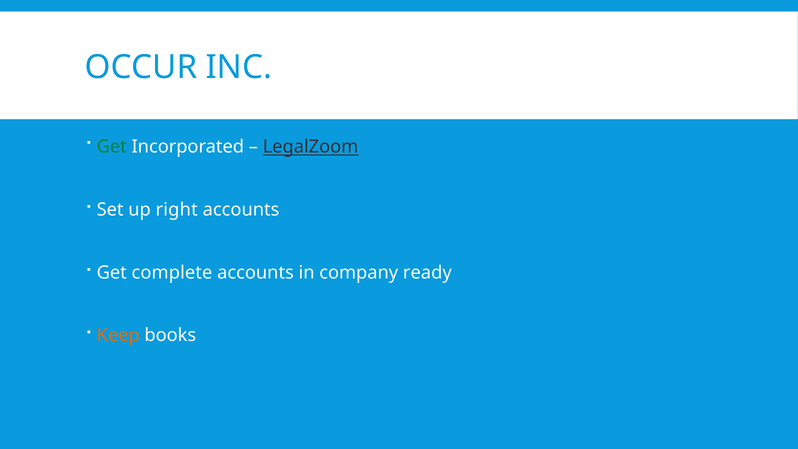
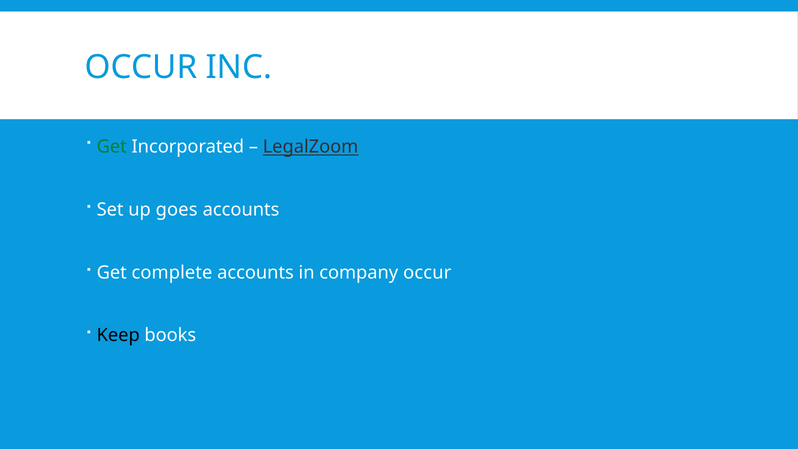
right: right -> goes
company ready: ready -> occur
Keep colour: orange -> black
